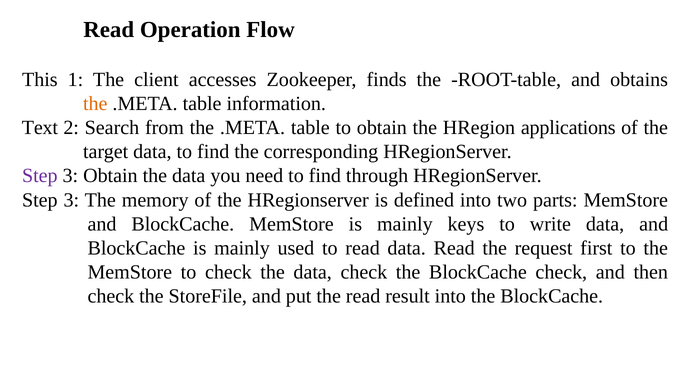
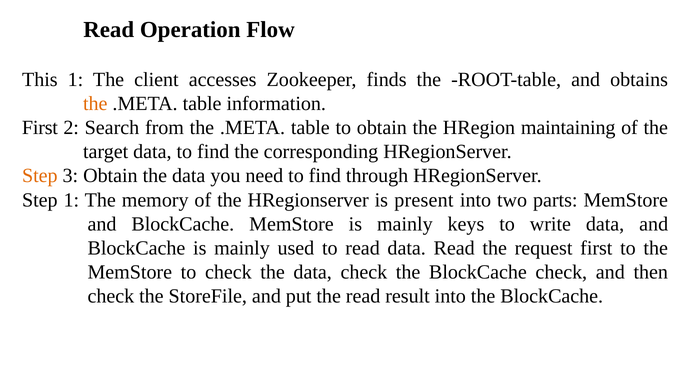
Text at (40, 128): Text -> First
applications: applications -> maintaining
Step at (40, 176) colour: purple -> orange
3 at (71, 200): 3 -> 1
defined: defined -> present
